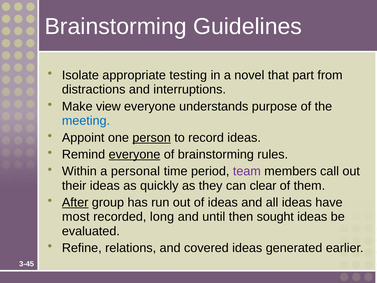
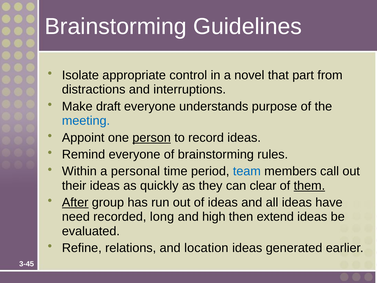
testing: testing -> control
view: view -> draft
everyone at (134, 154) underline: present -> none
team colour: purple -> blue
them underline: none -> present
most: most -> need
until: until -> high
sought: sought -> extend
covered: covered -> location
